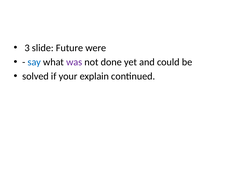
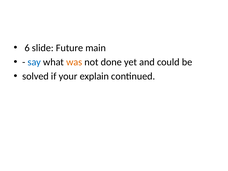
3: 3 -> 6
were: were -> main
was colour: purple -> orange
